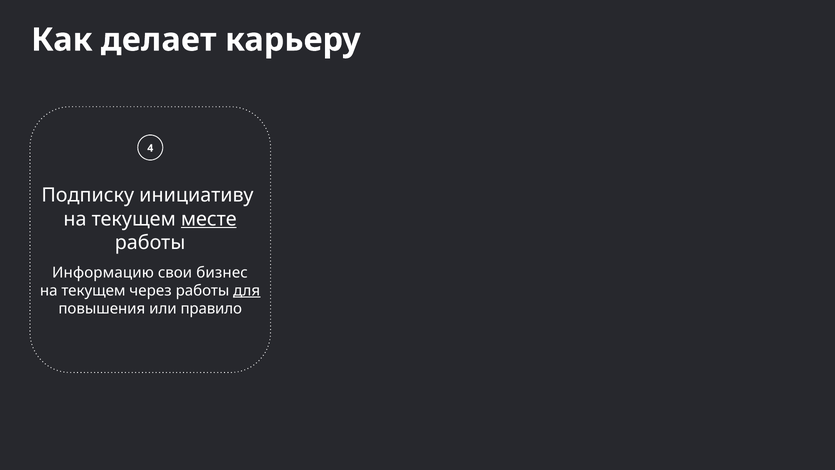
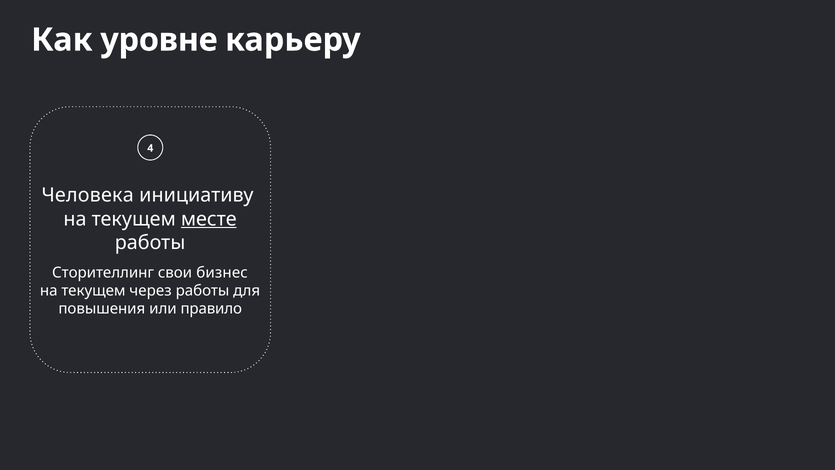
делает: делает -> уровне
Подписку: Подписку -> Человека
Информацию: Информацию -> Сторителлинг
для underline: present -> none
